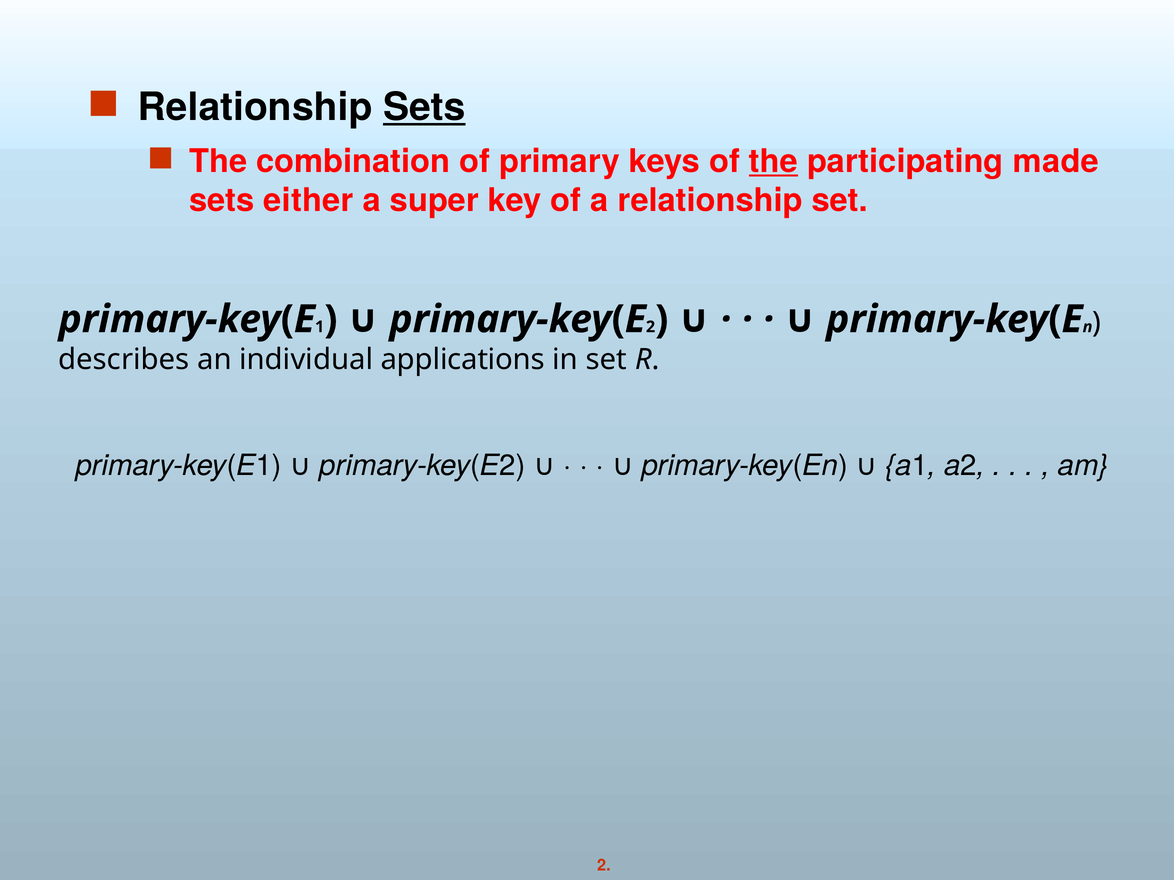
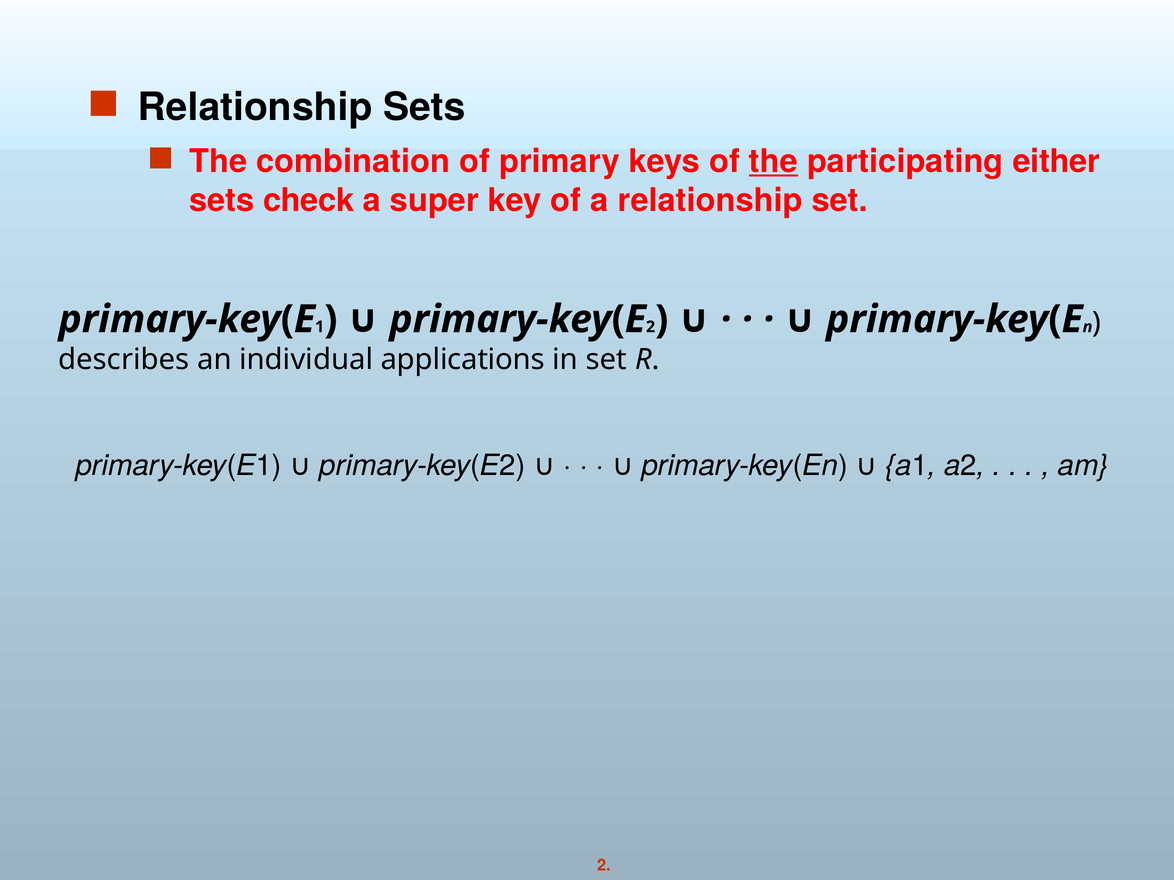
Sets at (424, 108) underline: present -> none
made: made -> either
either: either -> check
